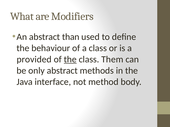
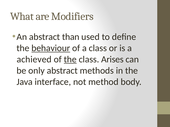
behaviour underline: none -> present
provided: provided -> achieved
Them: Them -> Arises
